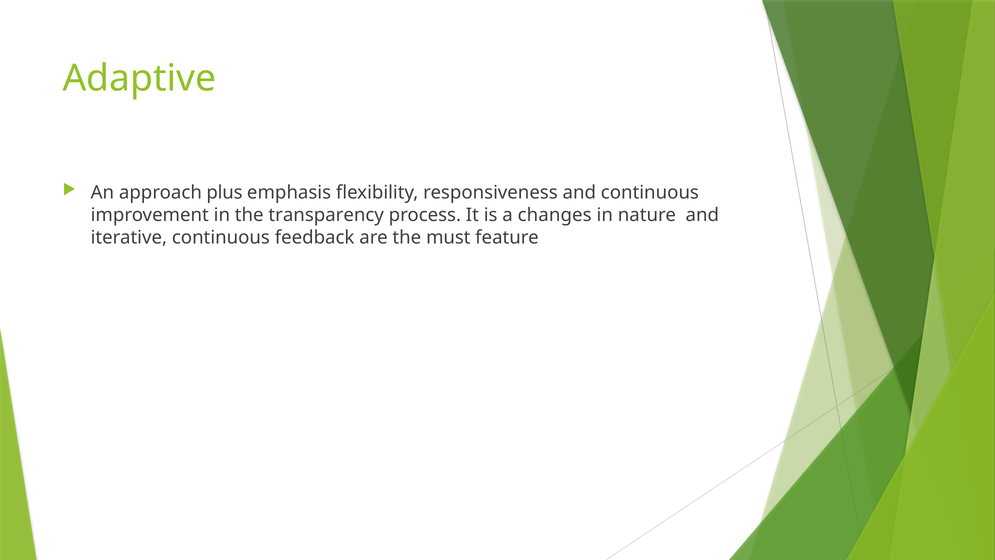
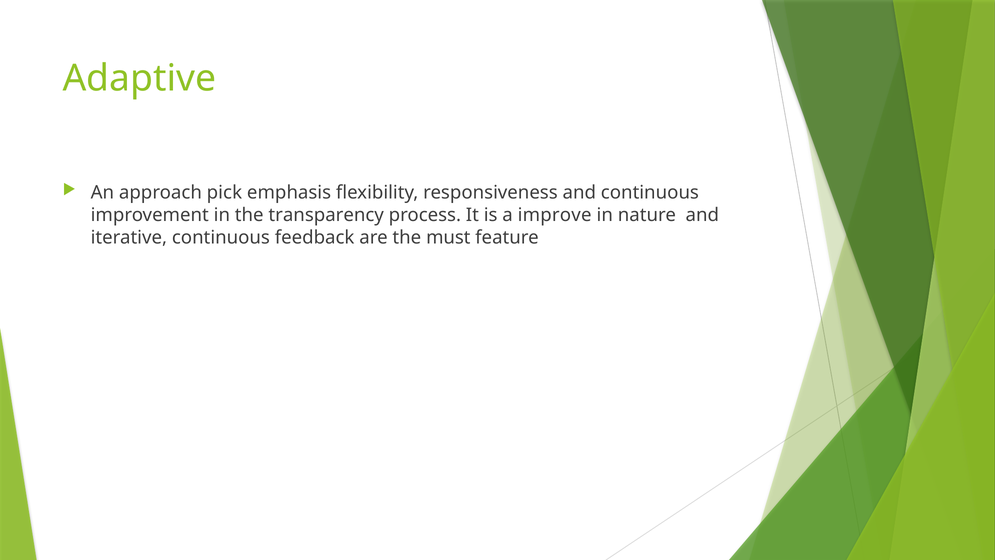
plus: plus -> pick
changes: changes -> improve
